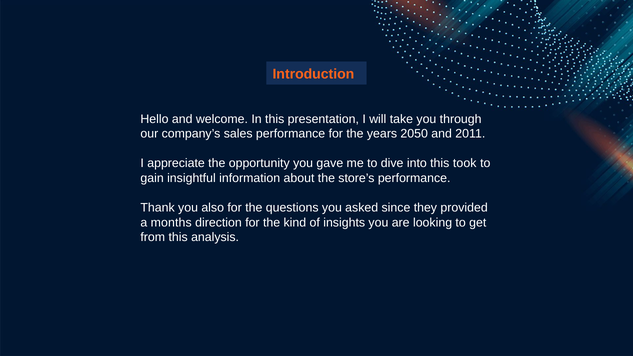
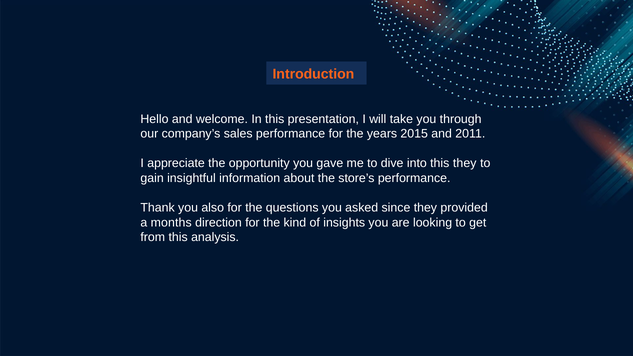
2050: 2050 -> 2015
this took: took -> they
